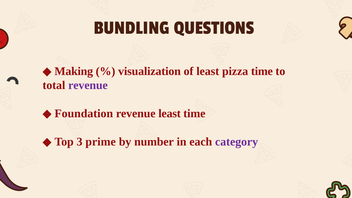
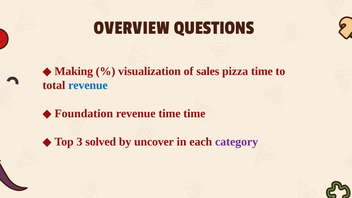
BUNDLING: BUNDLING -> OVERVIEW
of least: least -> sales
revenue at (88, 85) colour: purple -> blue
revenue least: least -> time
prime: prime -> solved
number: number -> uncover
